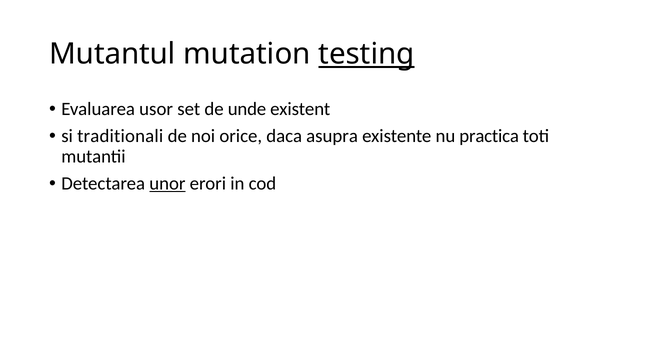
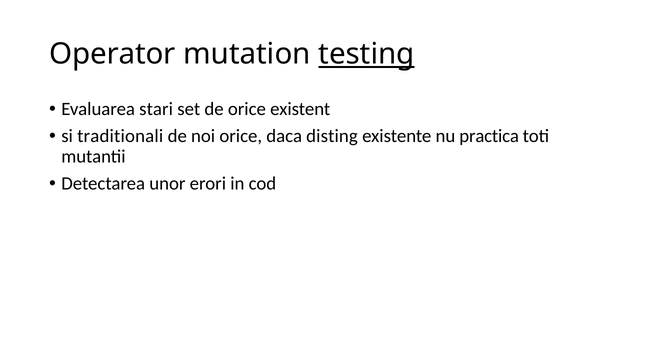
Mutantul: Mutantul -> Operator
usor: usor -> stari
de unde: unde -> orice
asupra: asupra -> disting
unor underline: present -> none
